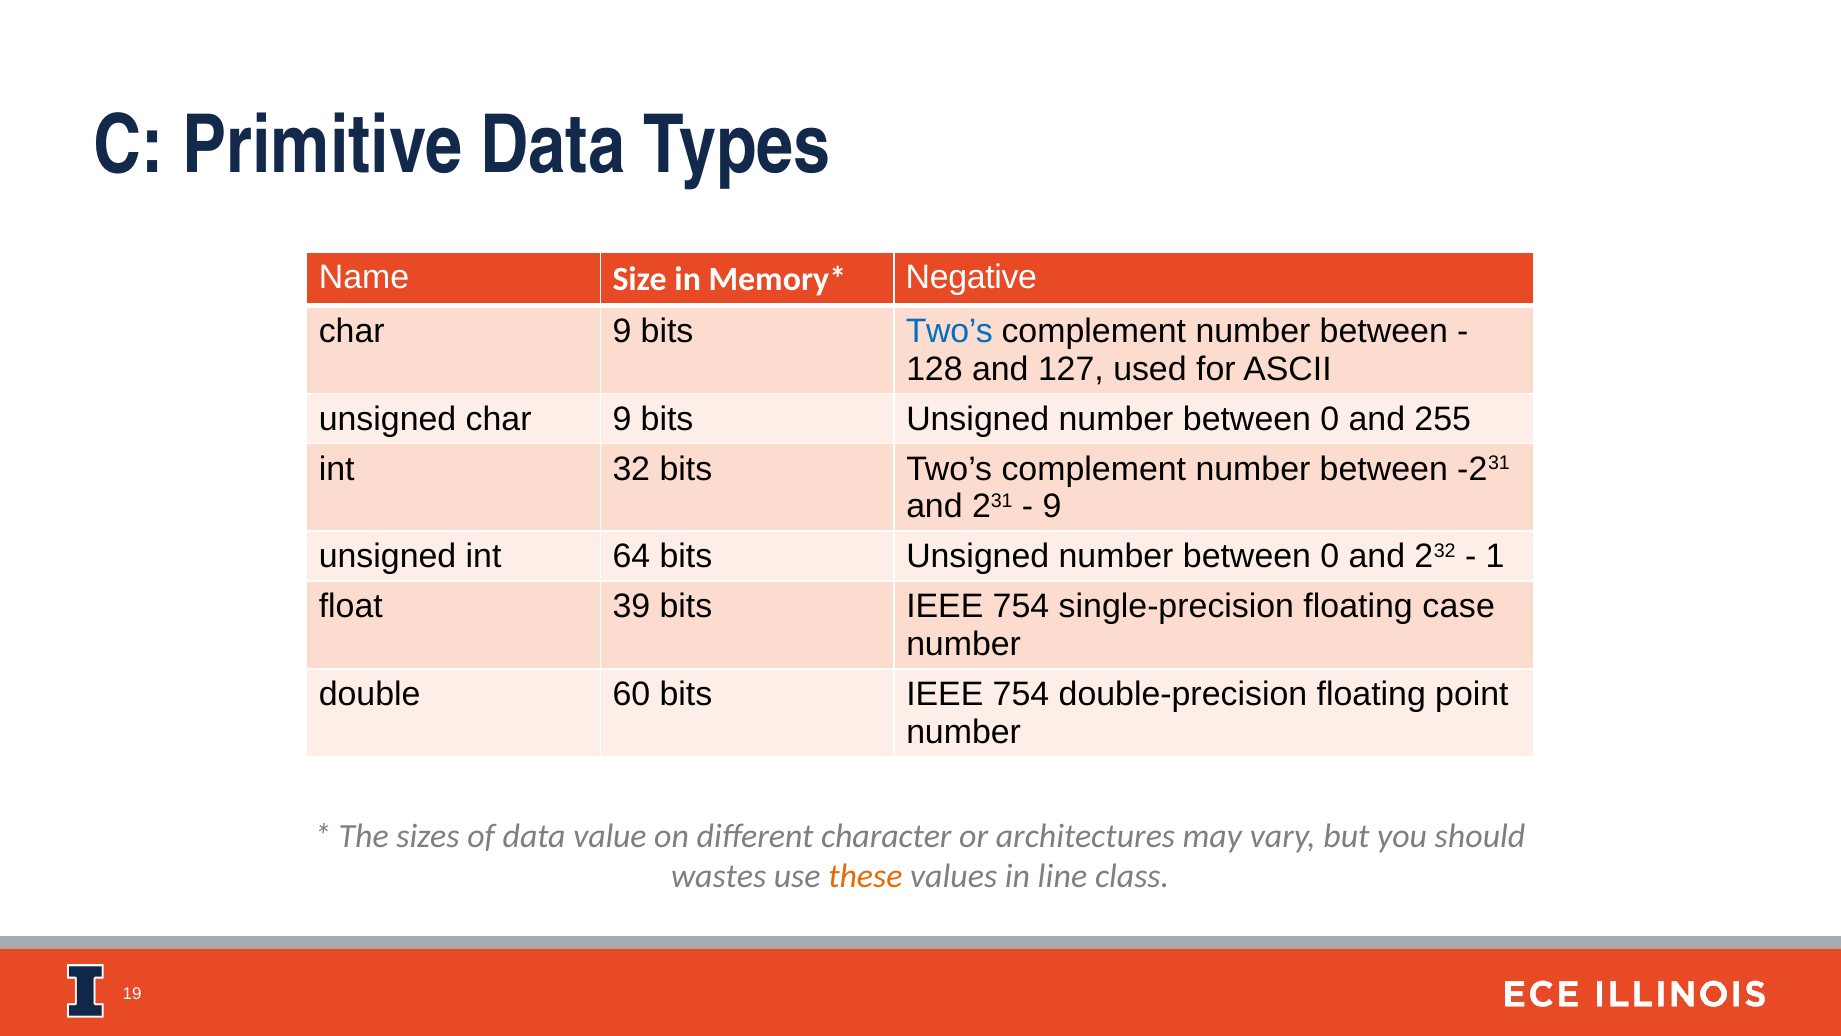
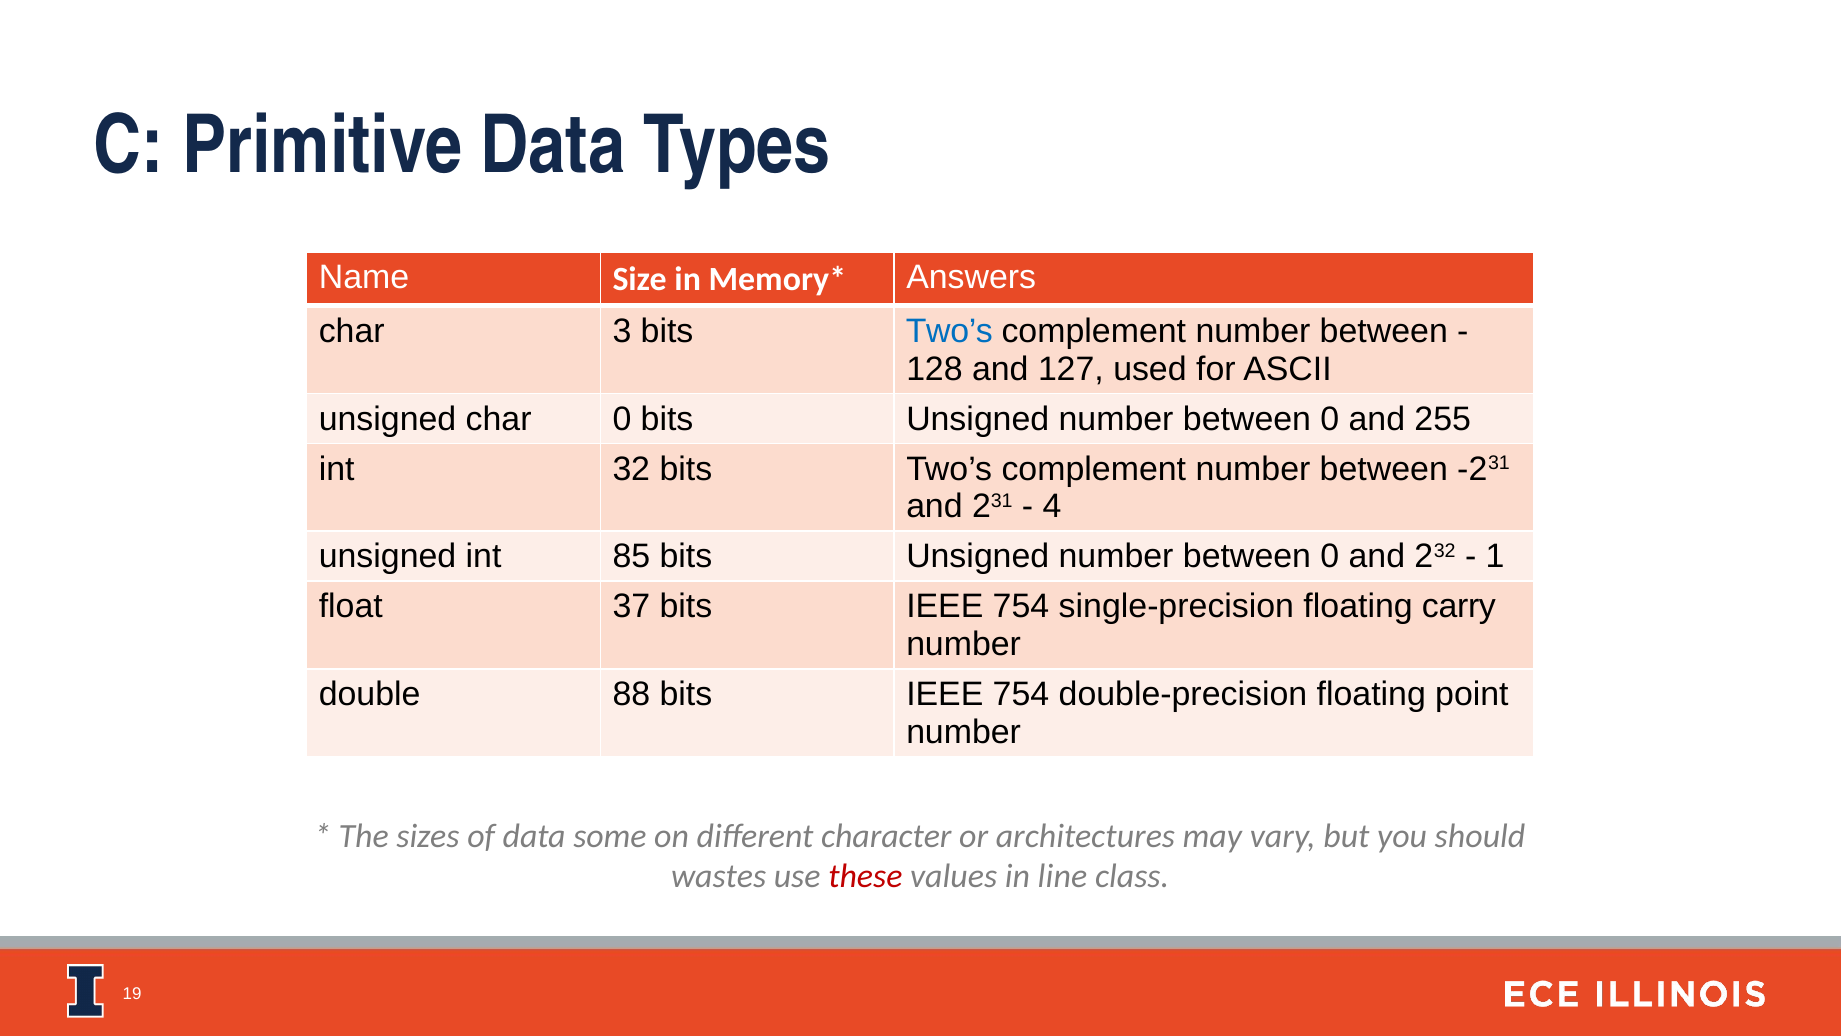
Negative: Negative -> Answers
9 at (622, 331): 9 -> 3
unsigned char 9: 9 -> 0
9 at (1052, 506): 9 -> 4
64: 64 -> 85
39: 39 -> 37
case: case -> carry
60: 60 -> 88
value: value -> some
these colour: orange -> red
